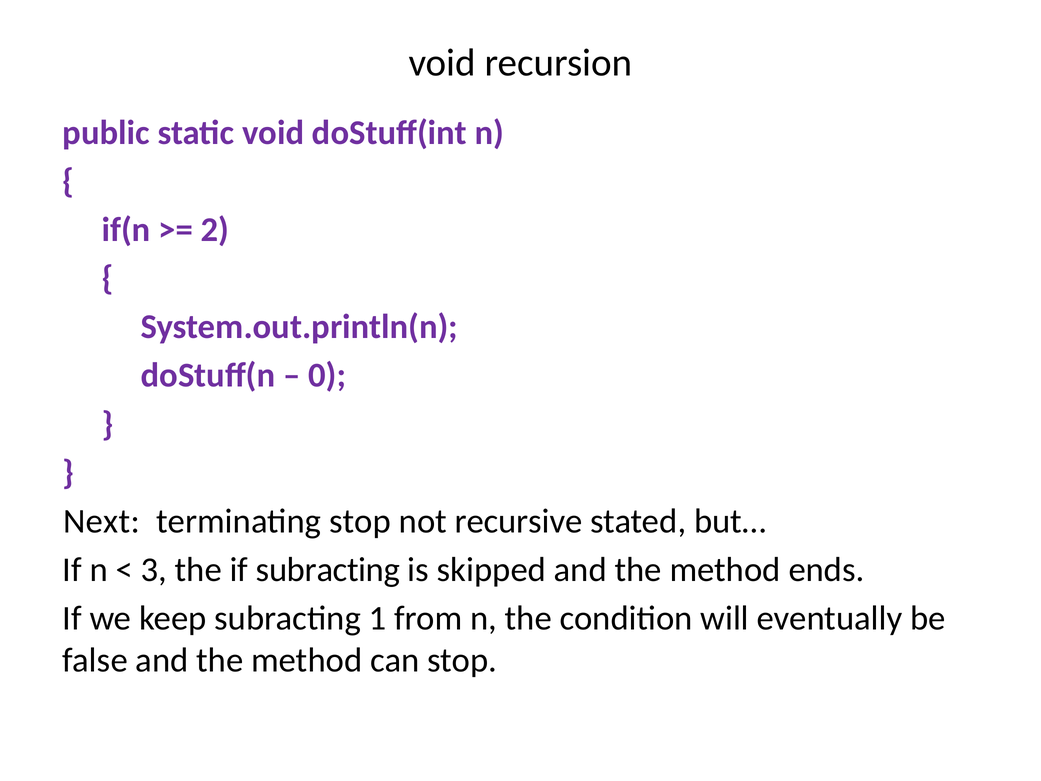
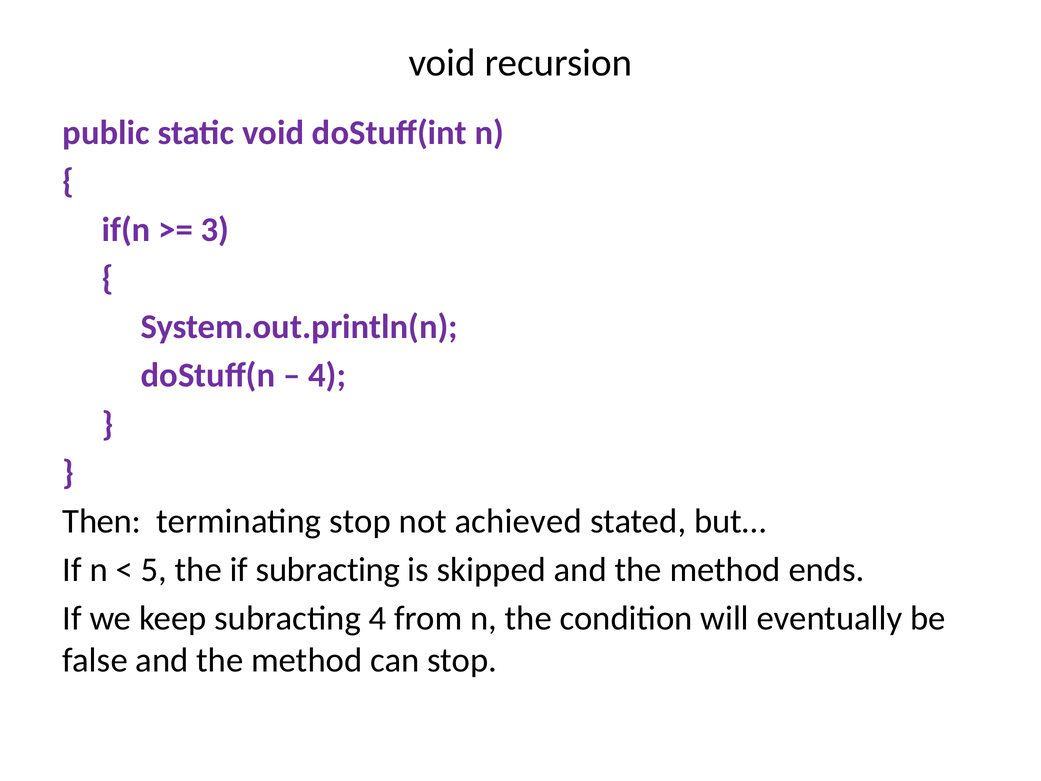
2: 2 -> 3
0 at (327, 375): 0 -> 4
Next: Next -> Then
recursive: recursive -> achieved
3: 3 -> 5
subracting 1: 1 -> 4
